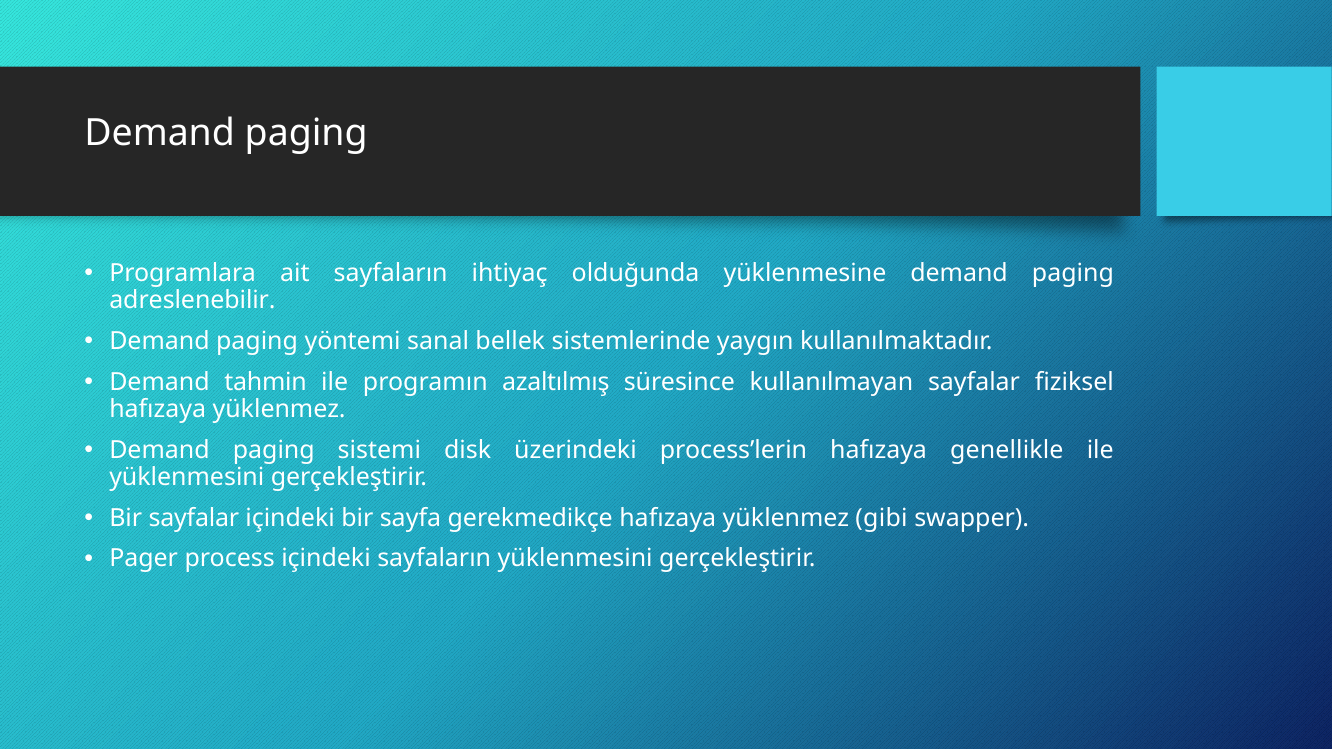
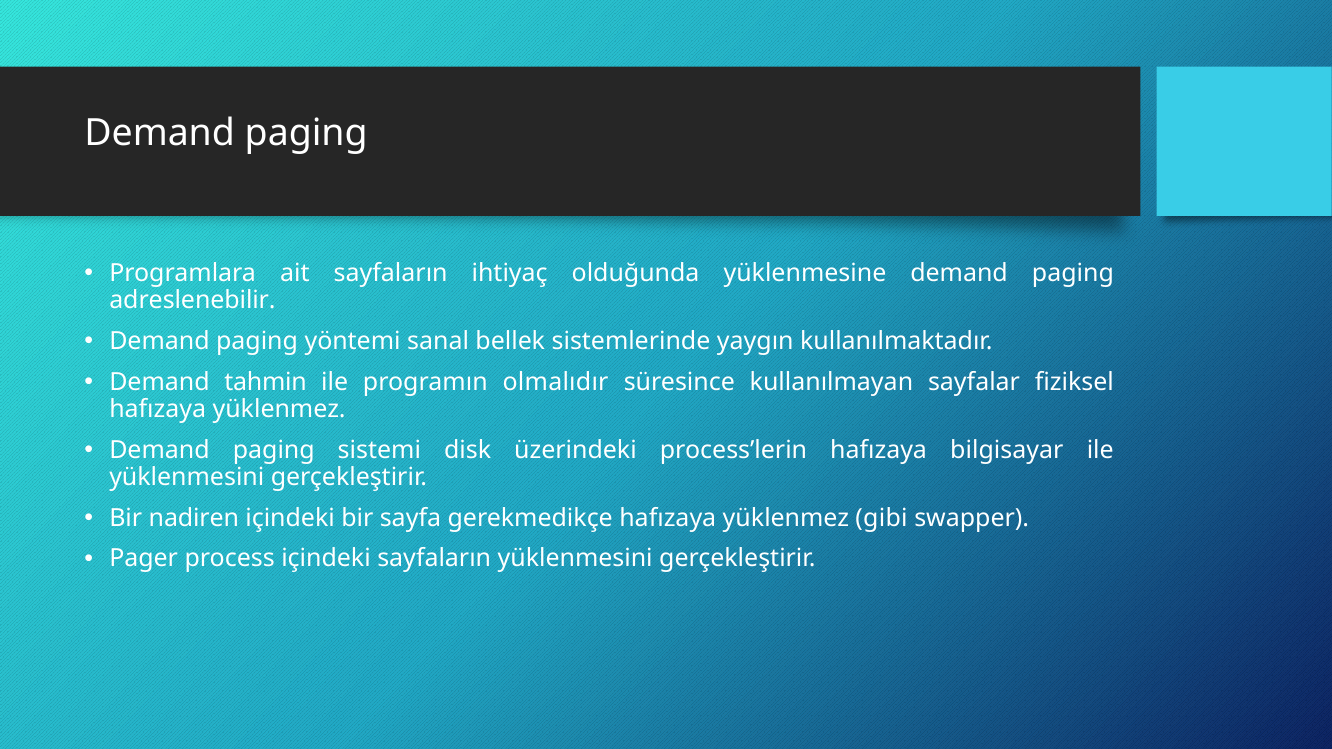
azaltılmış: azaltılmış -> olmalıdır
genellikle: genellikle -> bilgisayar
Bir sayfalar: sayfalar -> nadiren
